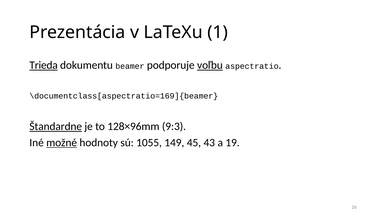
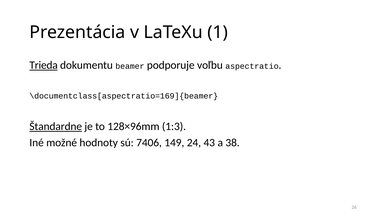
voľbu underline: present -> none
9:3: 9:3 -> 1:3
možné underline: present -> none
1055: 1055 -> 7406
45: 45 -> 24
19: 19 -> 38
